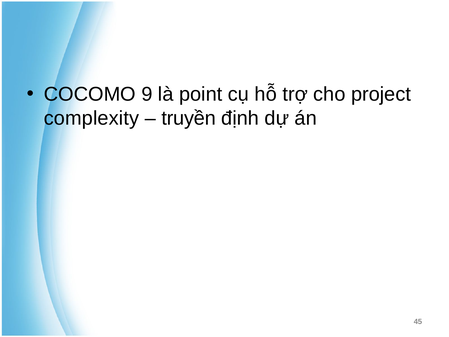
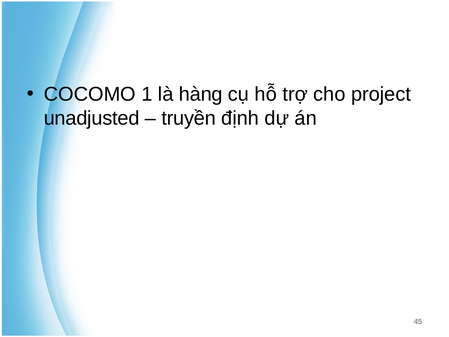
9: 9 -> 1
point: point -> hàng
complexity: complexity -> unadjusted
